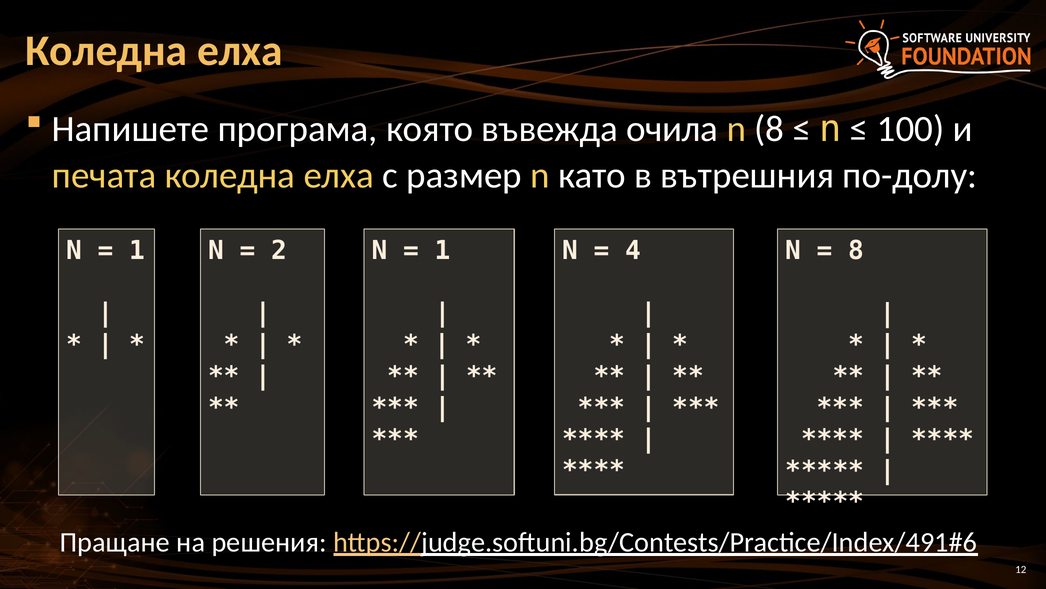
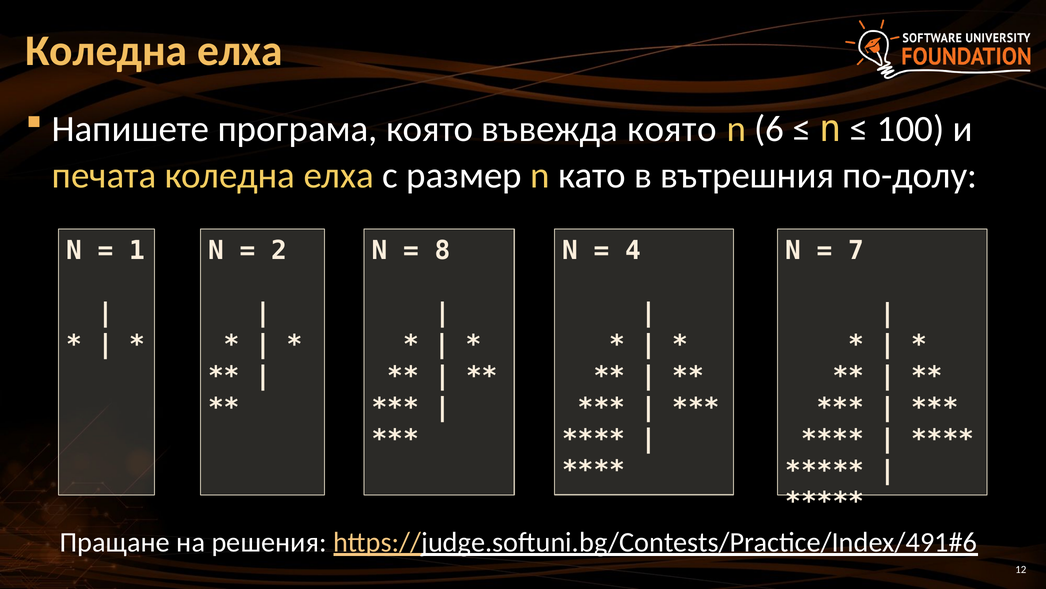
въвежда очила: очила -> която
n 8: 8 -> 6
1 at (442, 250): 1 -> 8
8 at (856, 250): 8 -> 7
